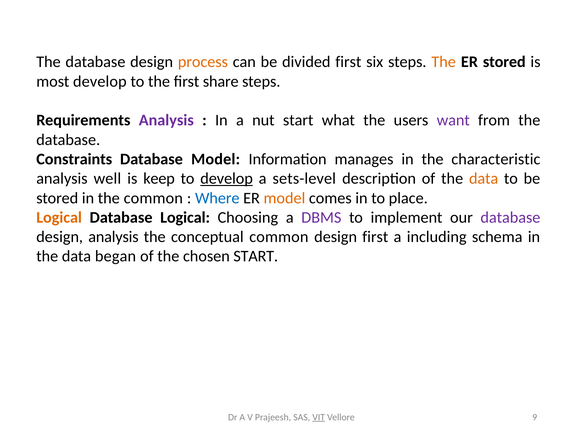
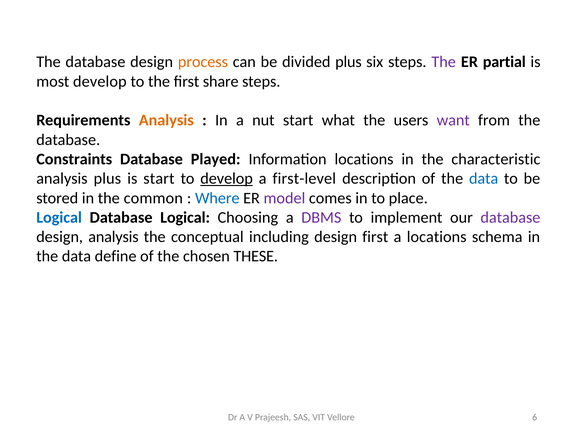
divided first: first -> plus
The at (444, 62) colour: orange -> purple
ER stored: stored -> partial
Analysis at (166, 120) colour: purple -> orange
Database Model: Model -> Played
Information manages: manages -> locations
analysis well: well -> plus
is keep: keep -> start
sets-level: sets-level -> first-level
data at (484, 179) colour: orange -> blue
model at (284, 198) colour: orange -> purple
Logical at (59, 218) colour: orange -> blue
conceptual common: common -> including
a including: including -> locations
began: began -> define
chosen START: START -> THESE
VIT underline: present -> none
9: 9 -> 6
